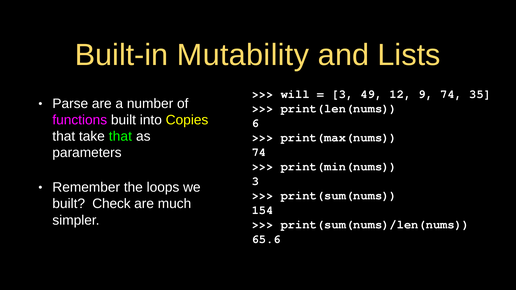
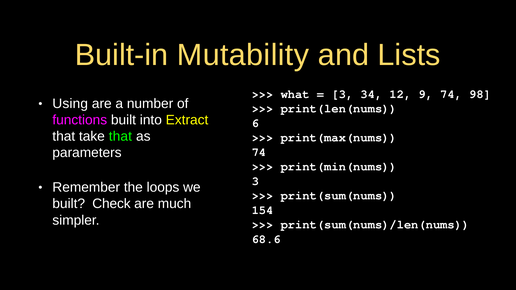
will: will -> what
49: 49 -> 34
35: 35 -> 98
Parse: Parse -> Using
Copies: Copies -> Extract
65.6: 65.6 -> 68.6
